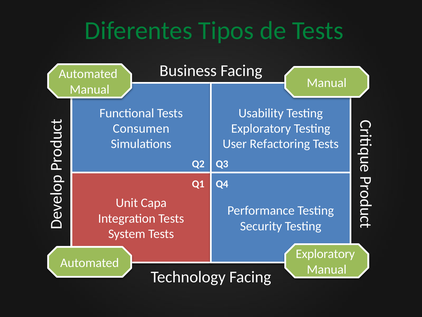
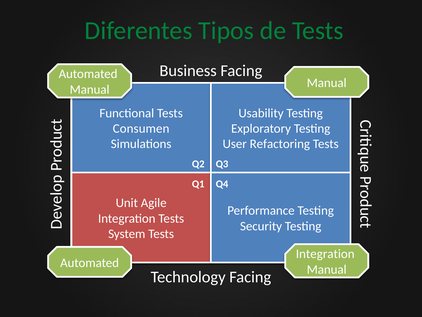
Capa: Capa -> Agile
Exploratory at (325, 254): Exploratory -> Integration
